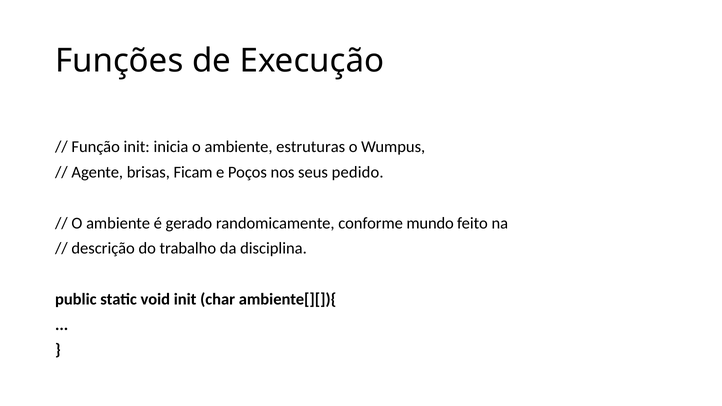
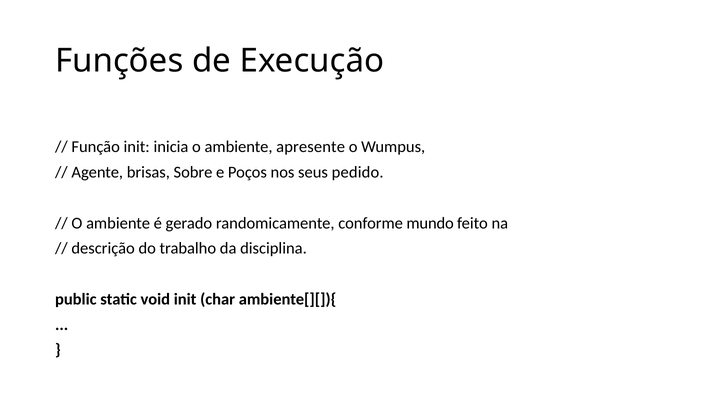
estruturas: estruturas -> apresente
Ficam: Ficam -> Sobre
